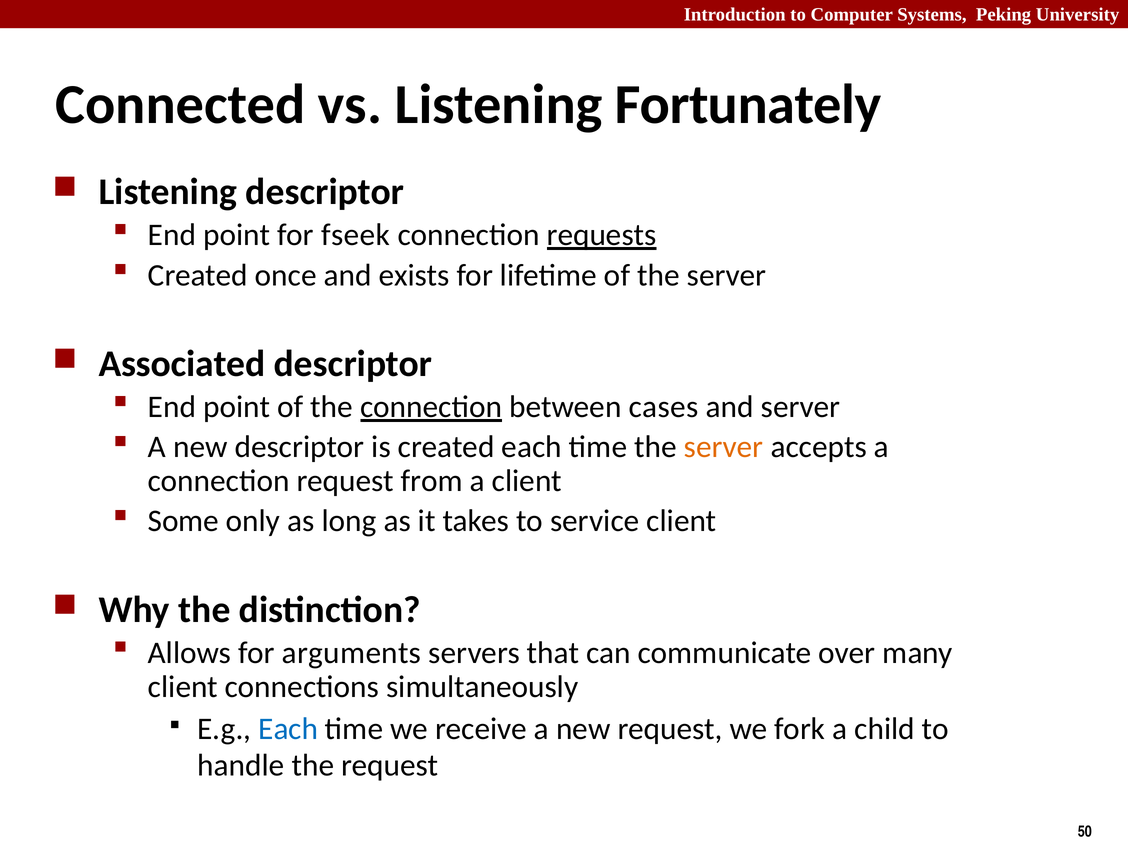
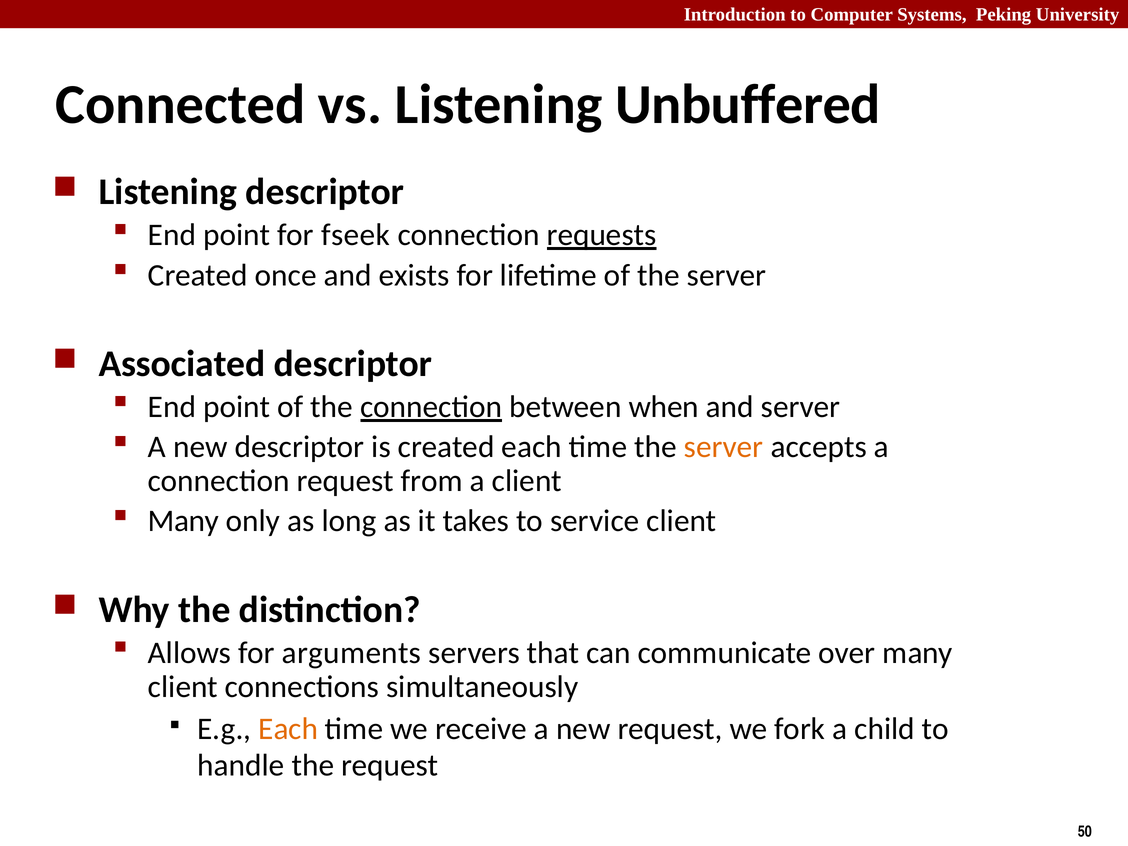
Fortunately: Fortunately -> Unbuffered
cases: cases -> when
Some at (183, 521): Some -> Many
Each at (288, 729) colour: blue -> orange
